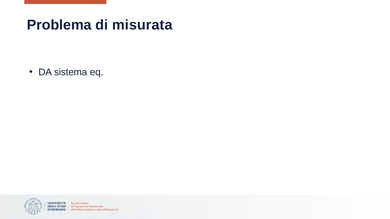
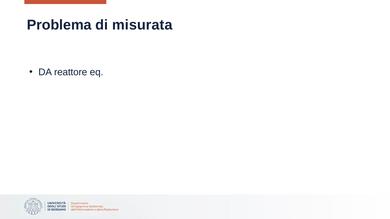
sistema: sistema -> reattore
